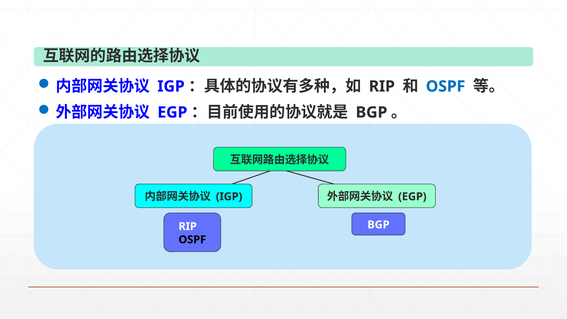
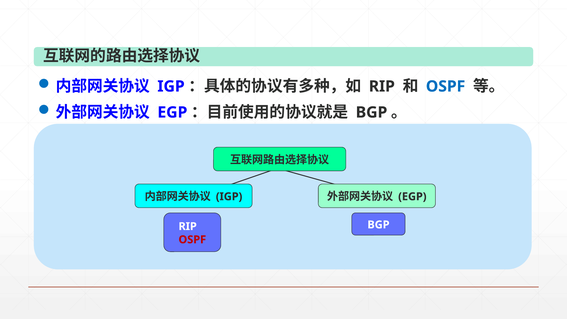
OSPF at (192, 240) colour: black -> red
